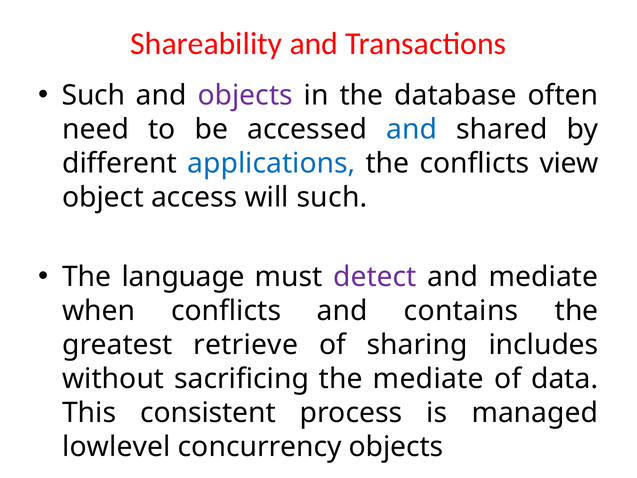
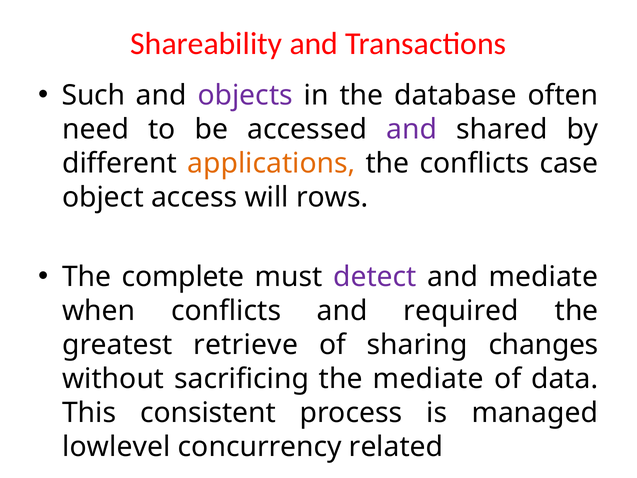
and at (412, 129) colour: blue -> purple
applications colour: blue -> orange
view: view -> case
will such: such -> rows
language: language -> complete
contains: contains -> required
includes: includes -> changes
concurrency objects: objects -> related
